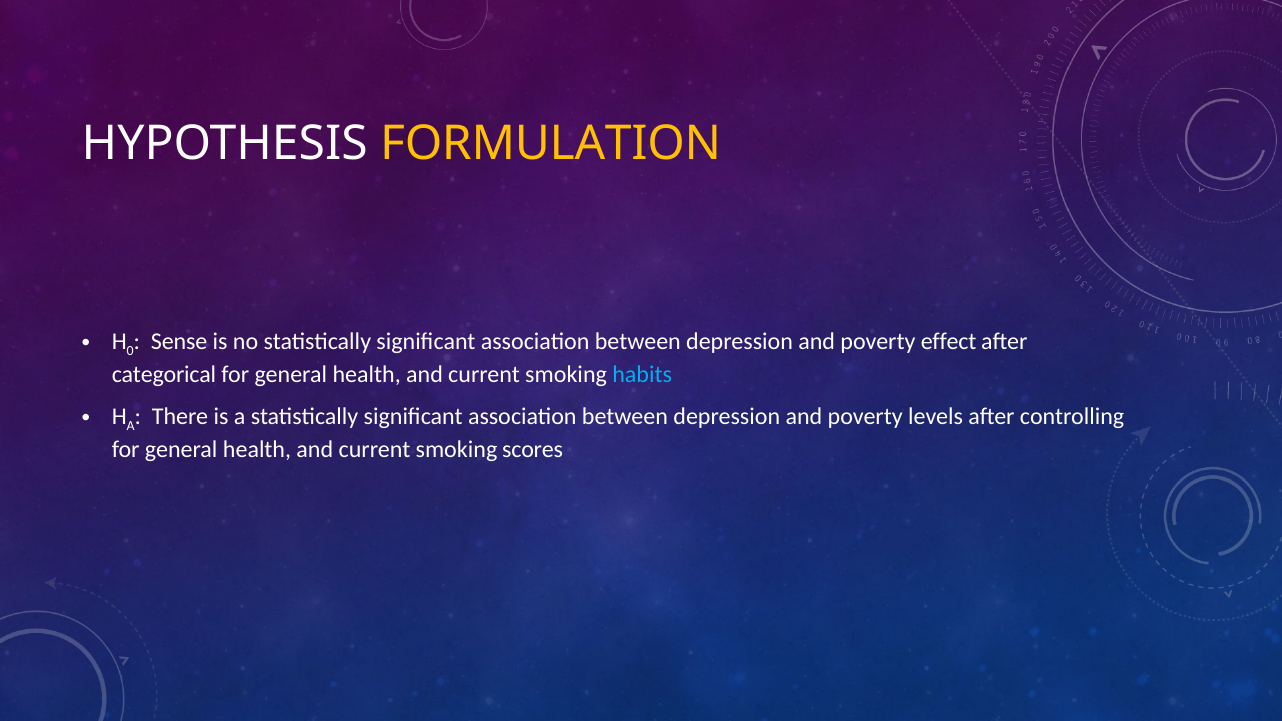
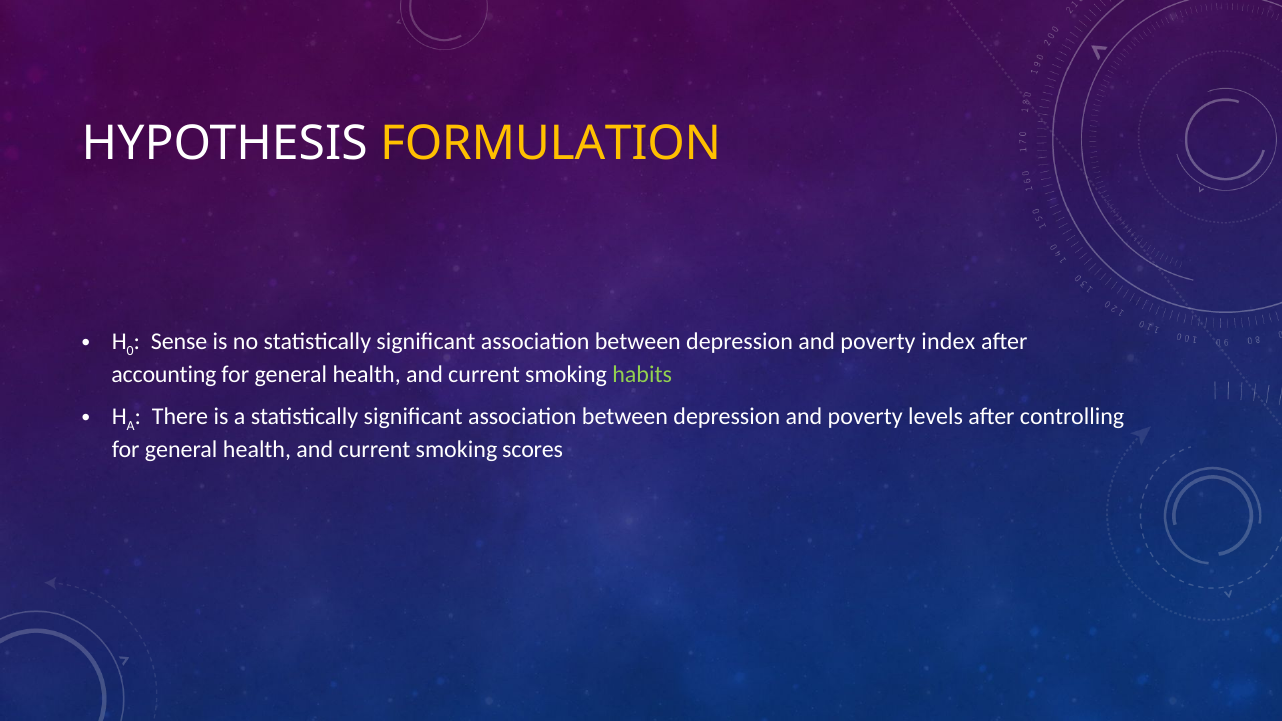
effect: effect -> index
categorical: categorical -> accounting
habits colour: light blue -> light green
